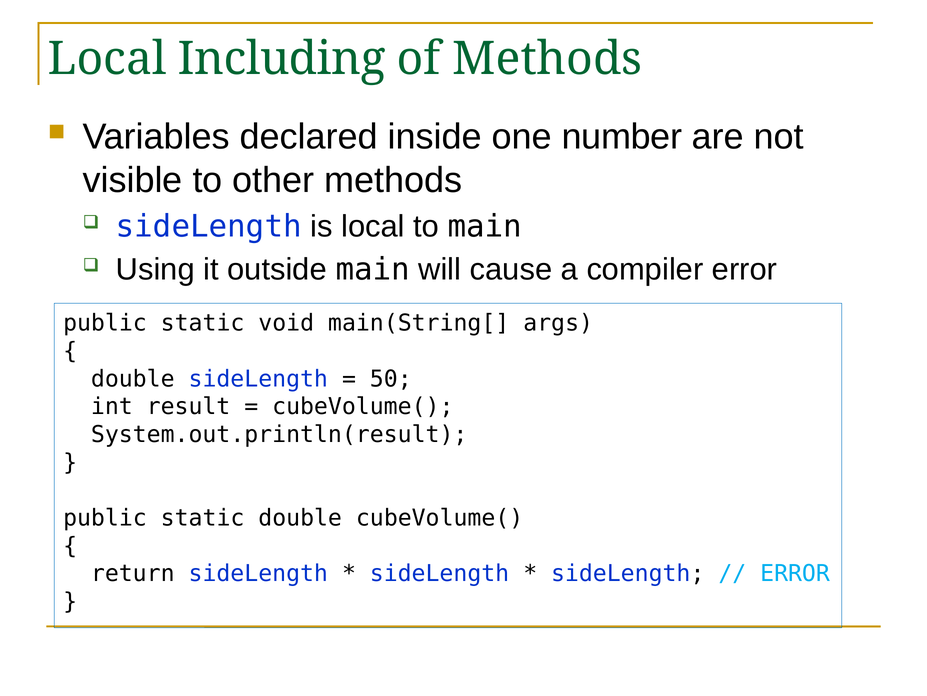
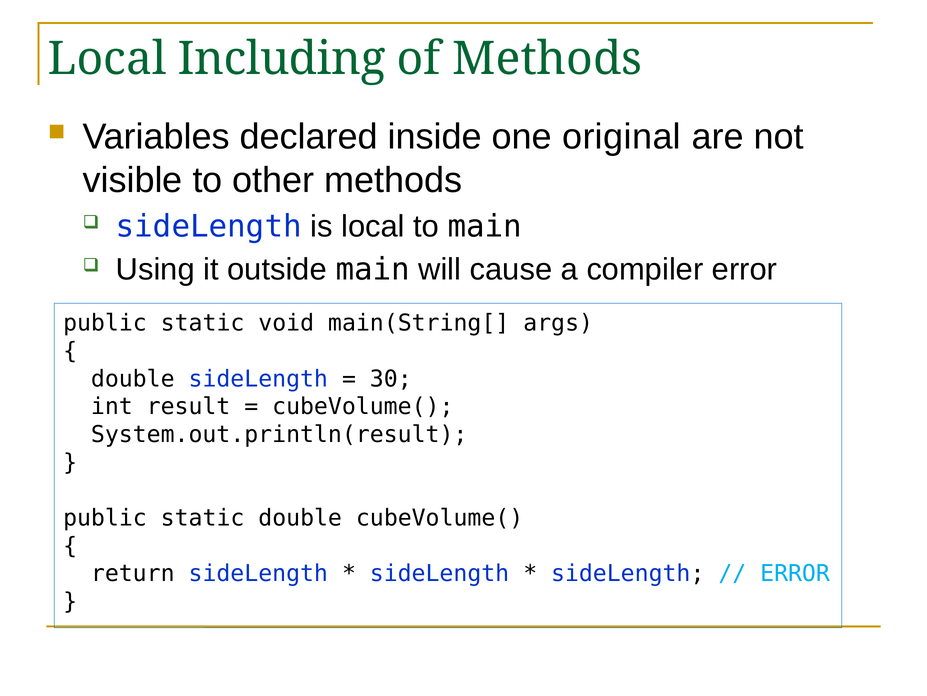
number: number -> original
50: 50 -> 30
